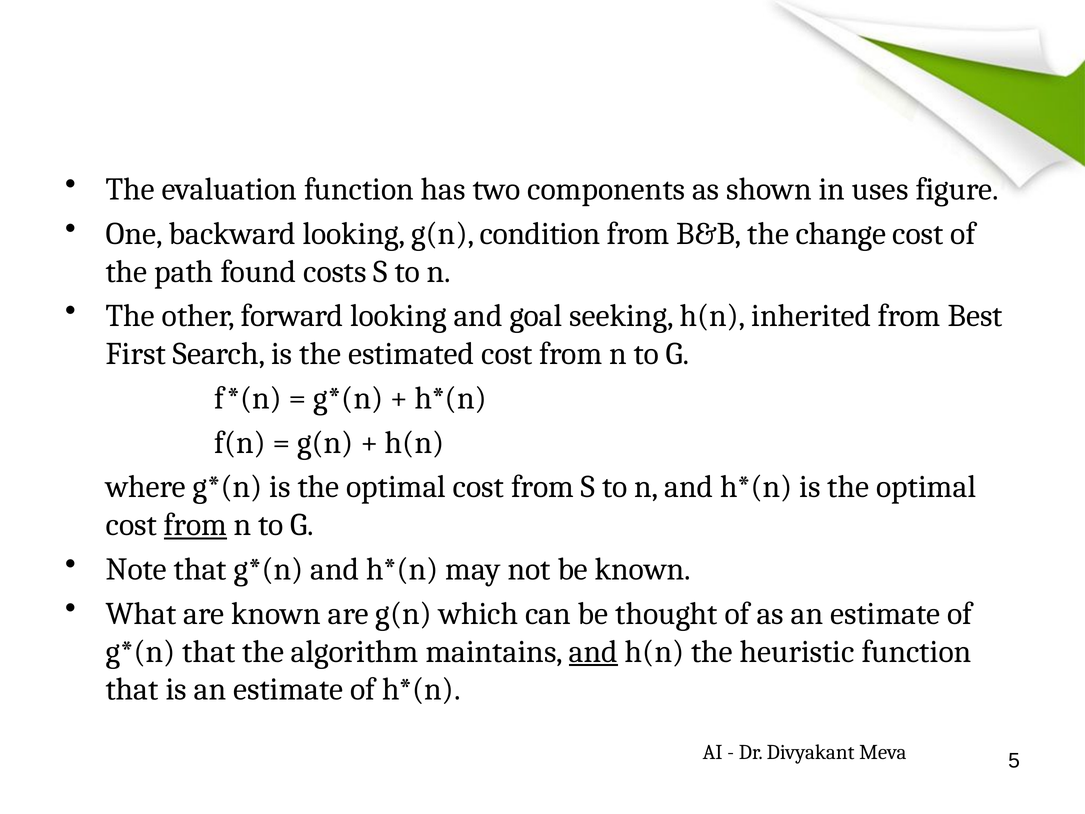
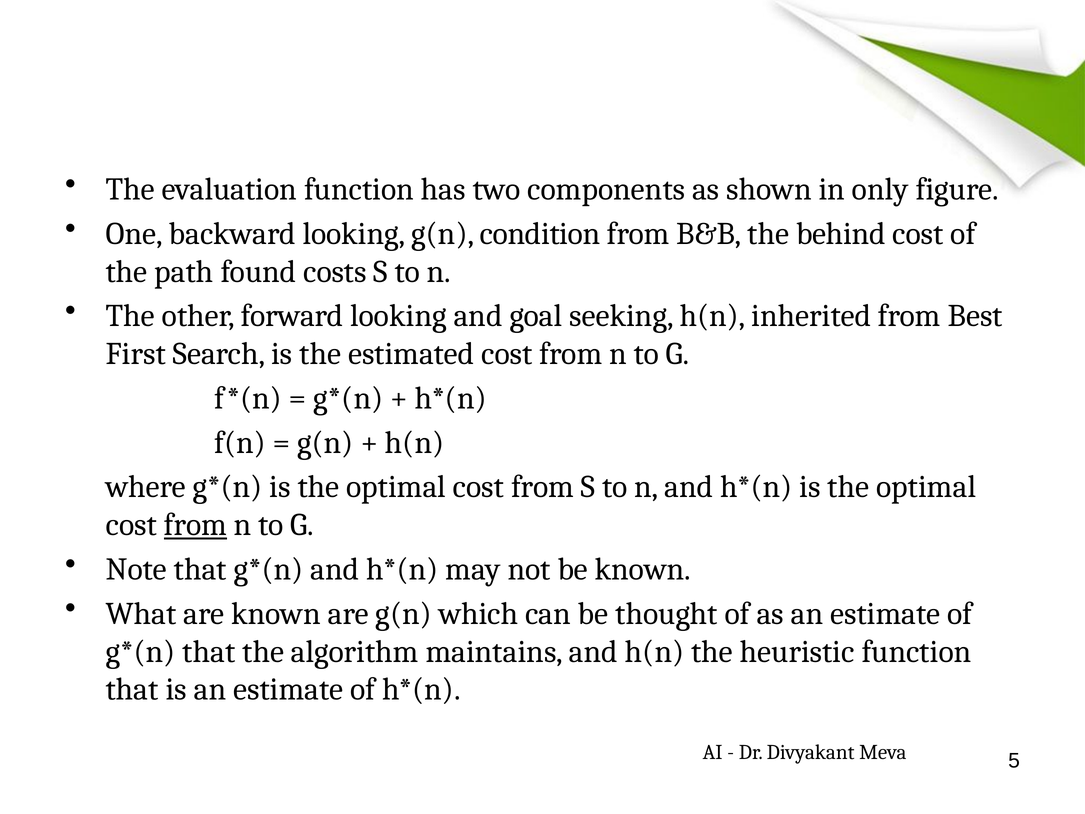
uses: uses -> only
change: change -> behind
and at (593, 651) underline: present -> none
